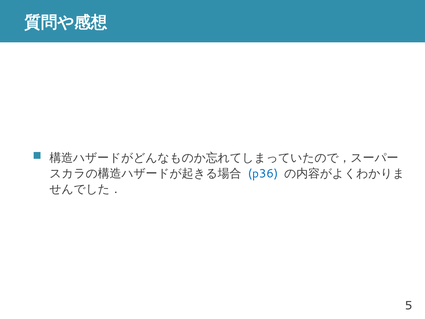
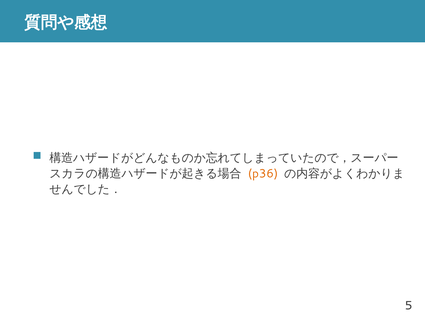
p36 colour: blue -> orange
